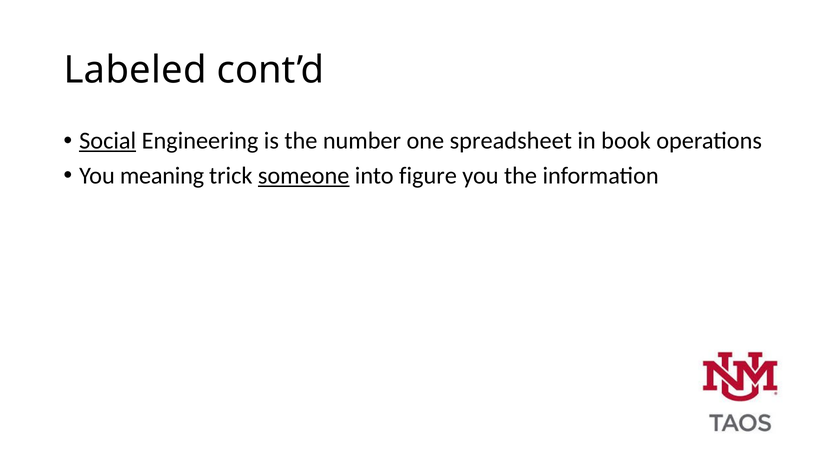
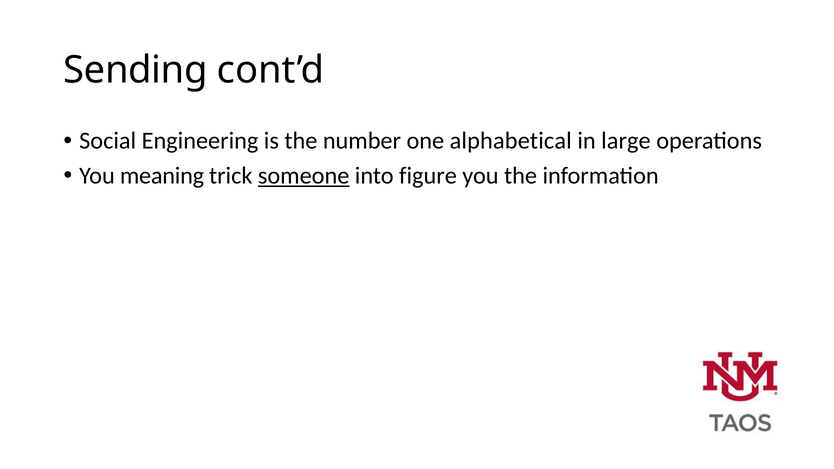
Labeled: Labeled -> Sending
Social underline: present -> none
spreadsheet: spreadsheet -> alphabetical
book: book -> large
